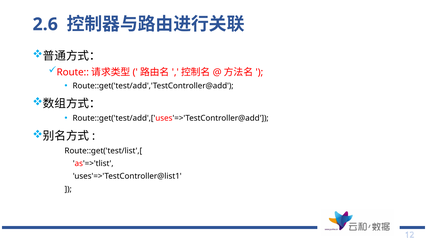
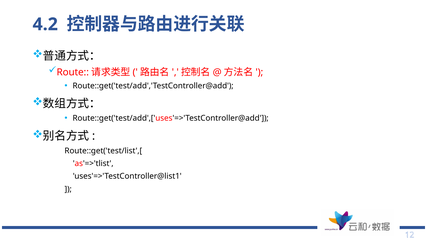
2.6: 2.6 -> 4.2
